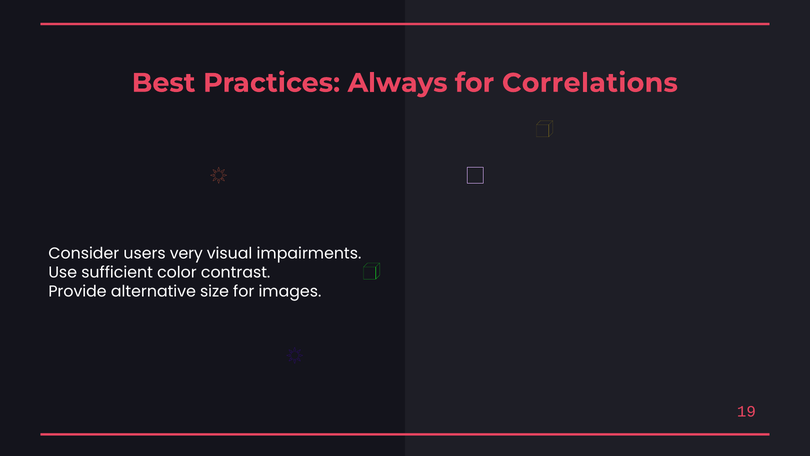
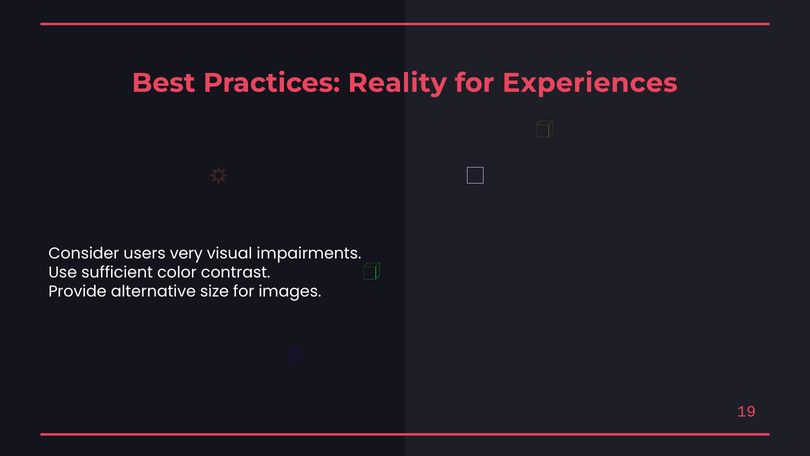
Always: Always -> Reality
Correlations: Correlations -> Experiences
